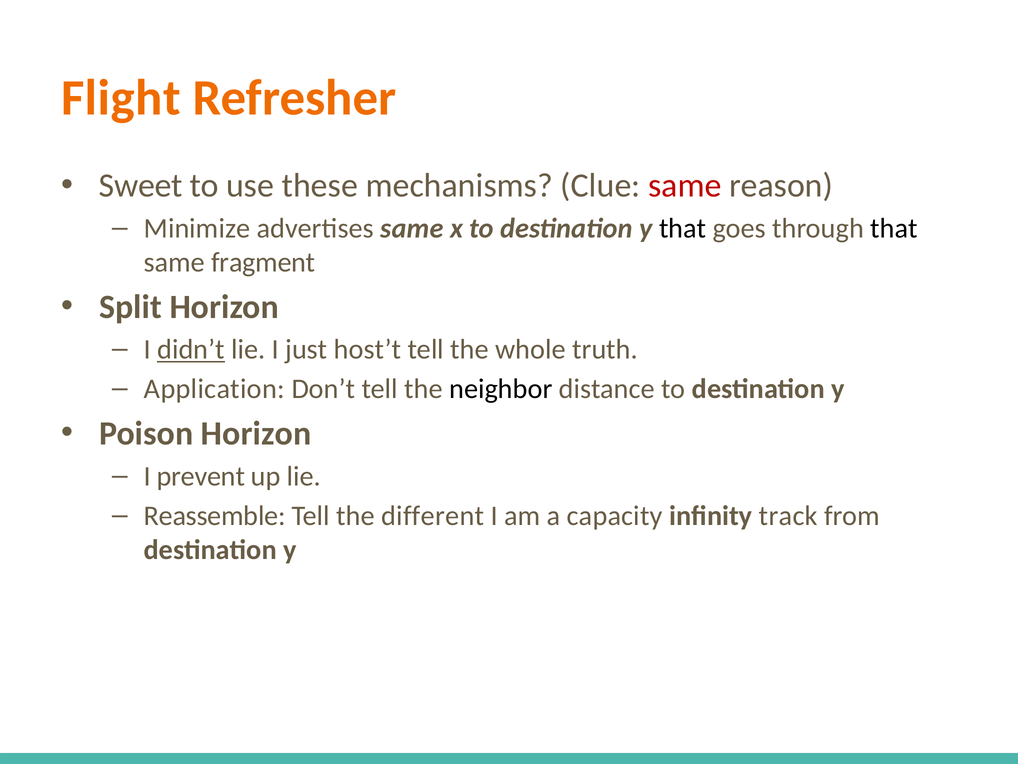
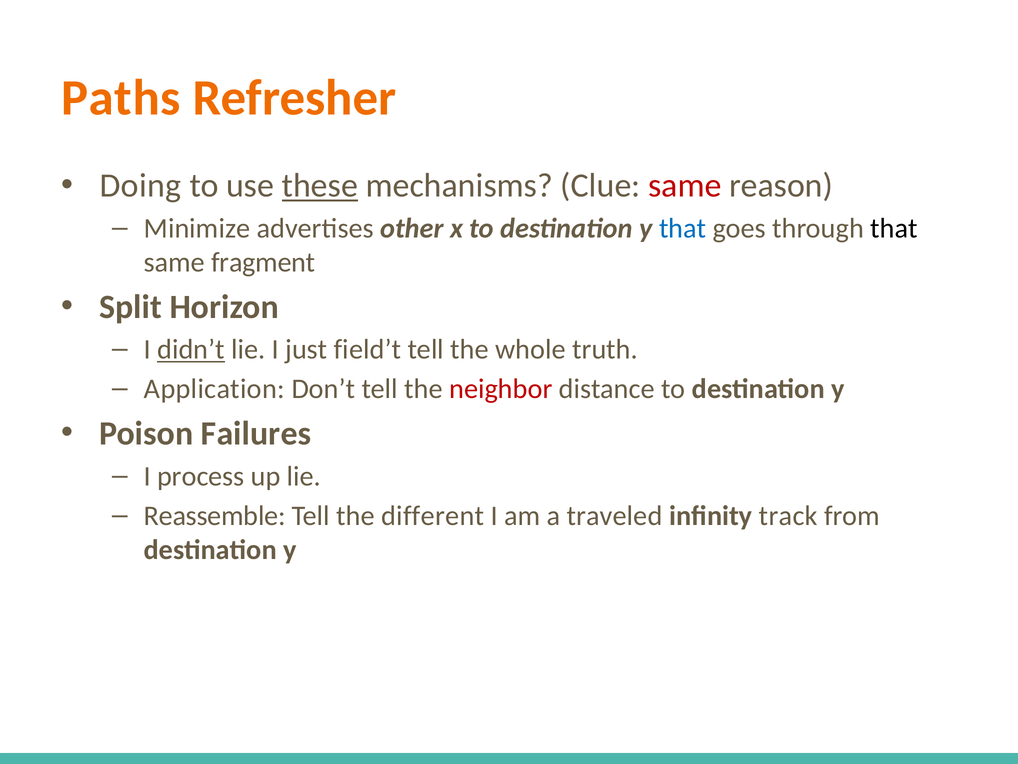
Flight: Flight -> Paths
Sweet: Sweet -> Doing
these underline: none -> present
advertises same: same -> other
that at (683, 228) colour: black -> blue
host’t: host’t -> field’t
neighbor colour: black -> red
Poison Horizon: Horizon -> Failures
prevent: prevent -> process
capacity: capacity -> traveled
